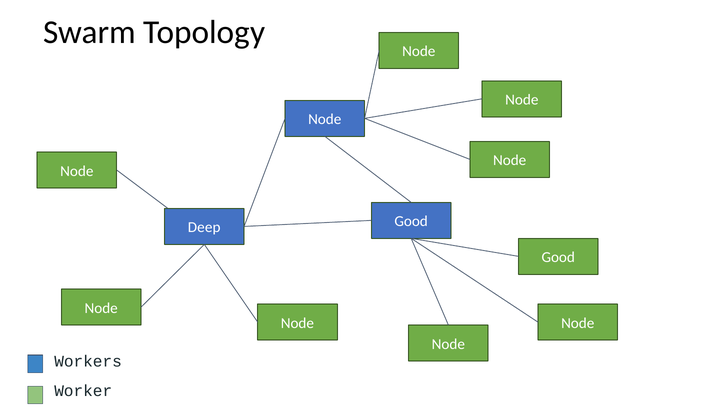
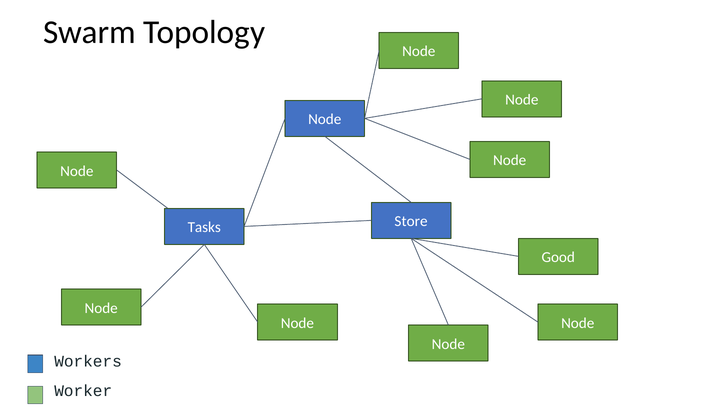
Good at (411, 221): Good -> Store
Deep: Deep -> Tasks
